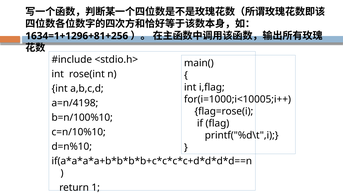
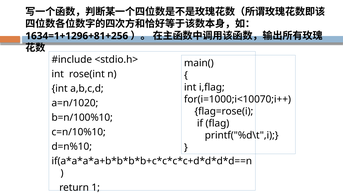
for(i=1000;i<10005;i++: for(i=1000;i<10005;i++ -> for(i=1000;i<10070;i++
a=n/4198: a=n/4198 -> a=n/1020
